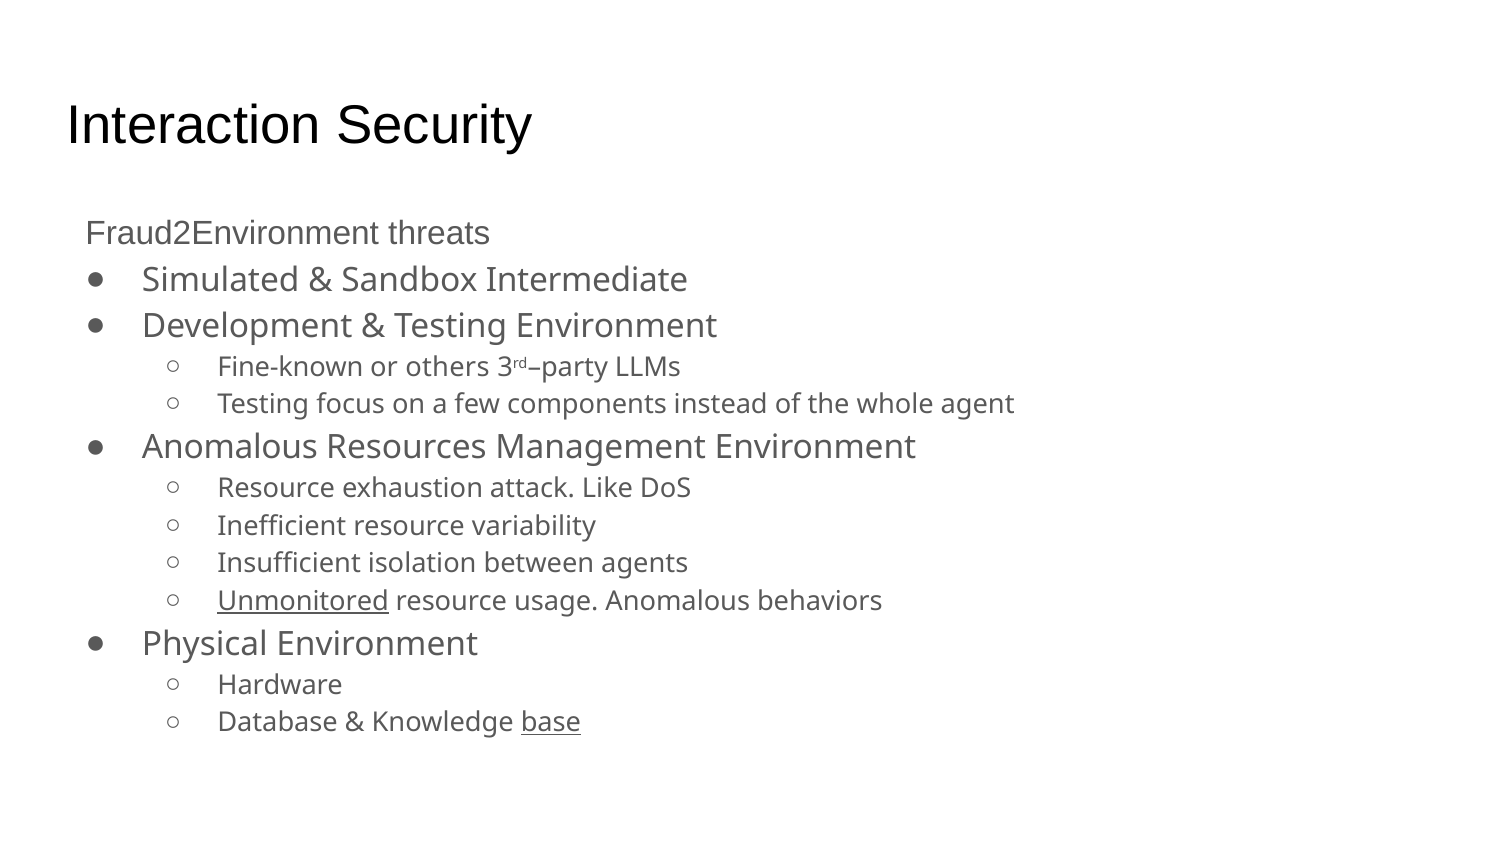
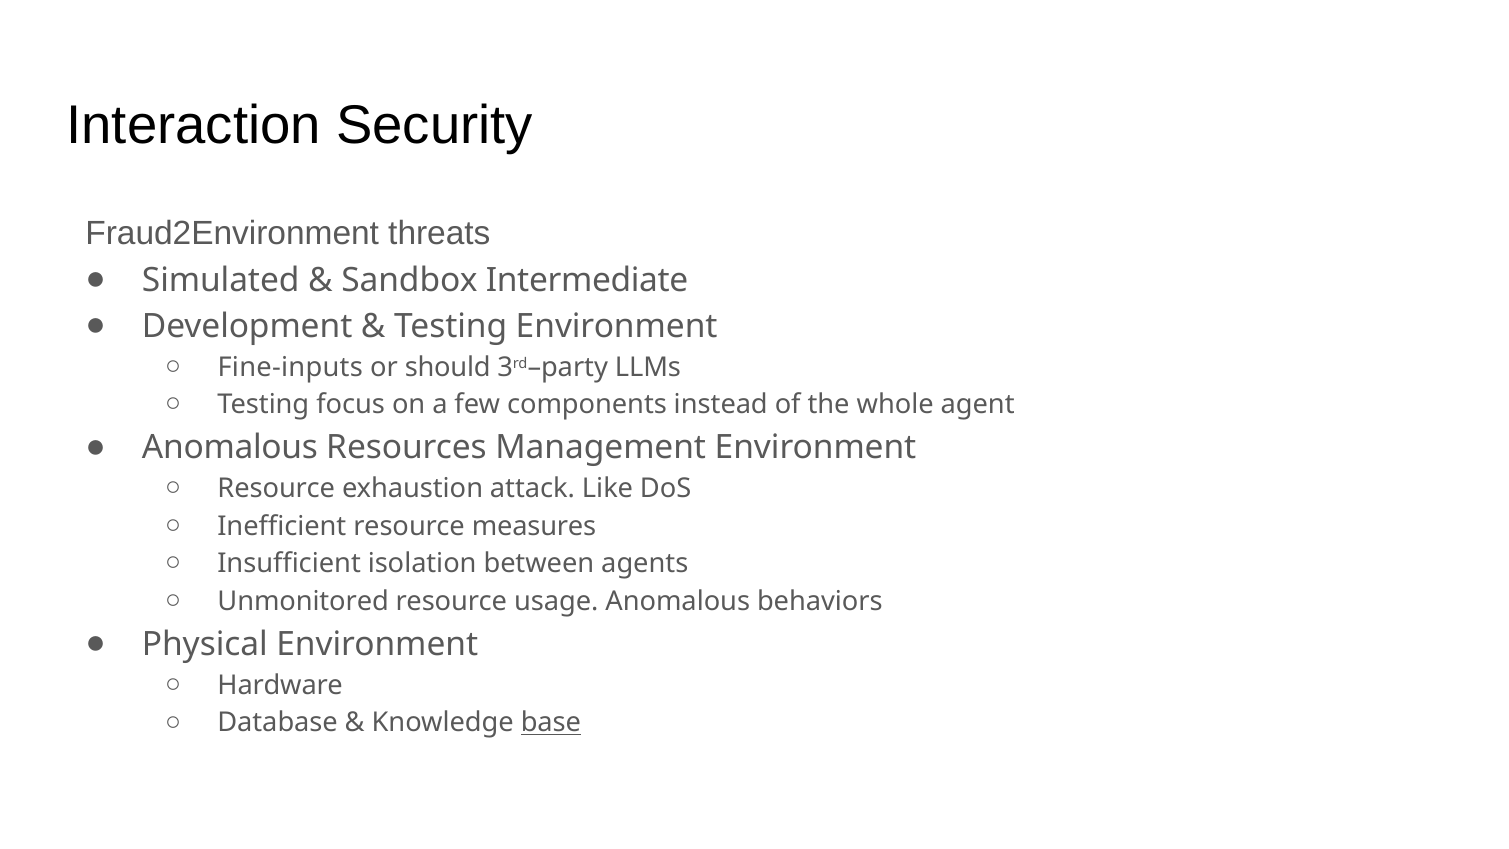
Fine-known: Fine-known -> Fine-inputs
others: others -> should
variability: variability -> measures
Unmonitored underline: present -> none
